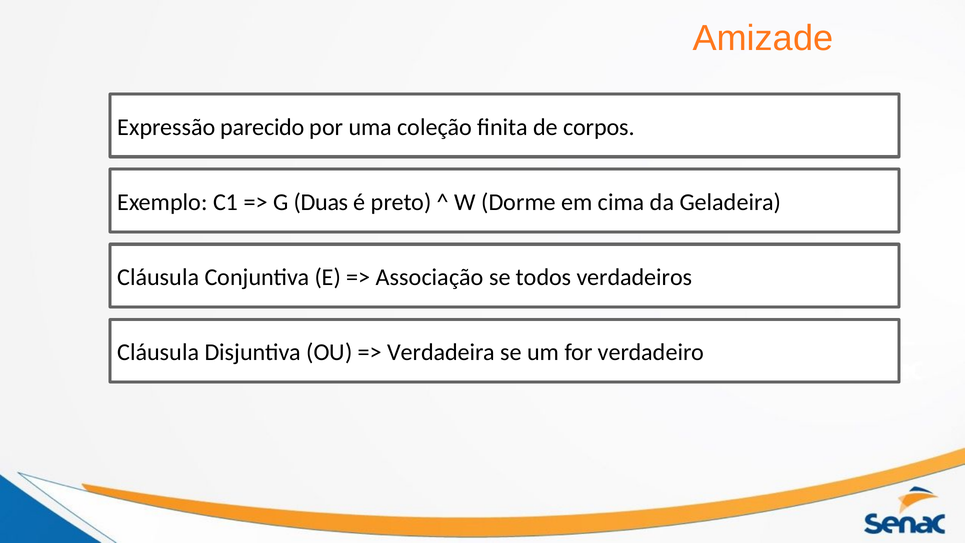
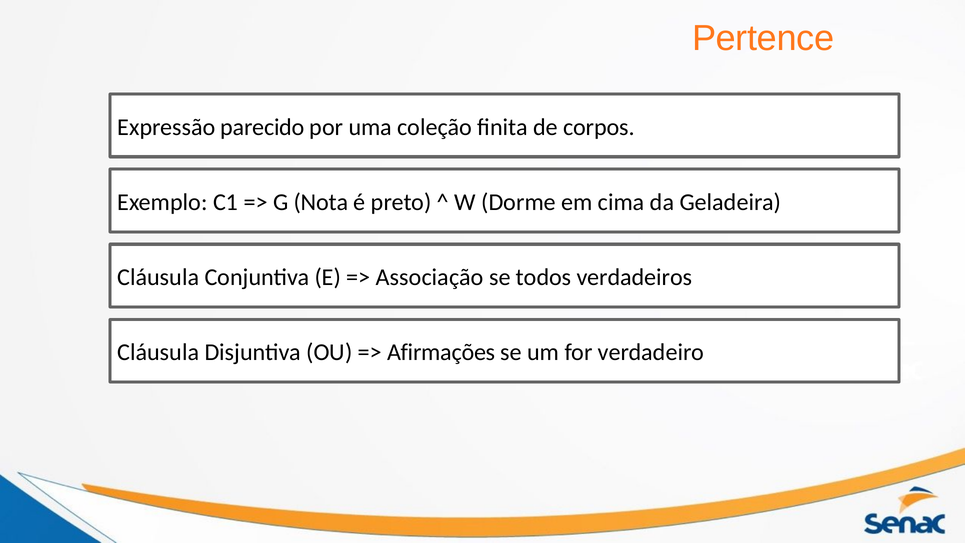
Amizade: Amizade -> Pertence
Duas: Duas -> Nota
Verdadeira: Verdadeira -> Afirmações
